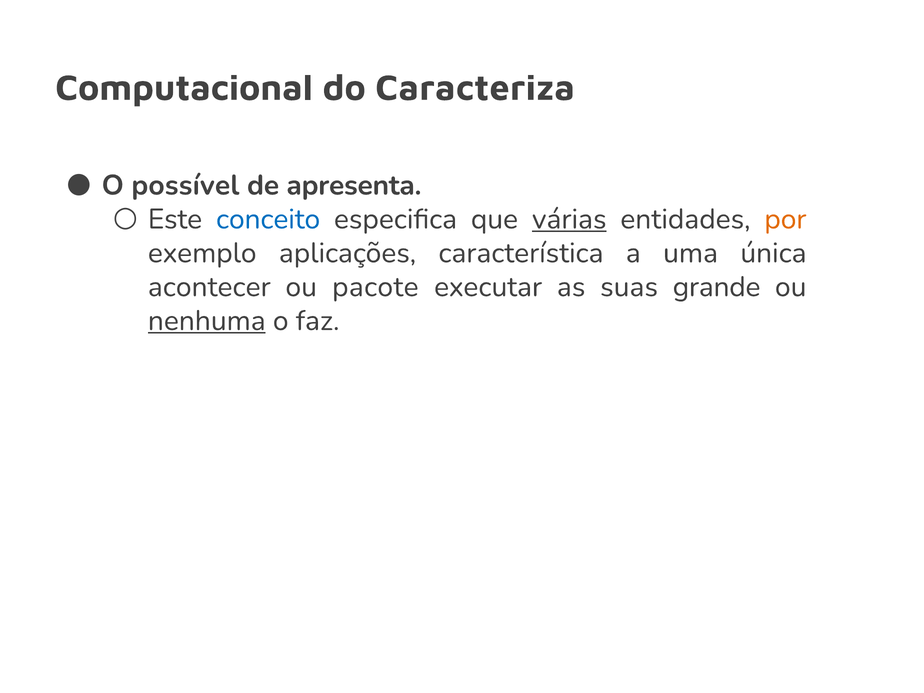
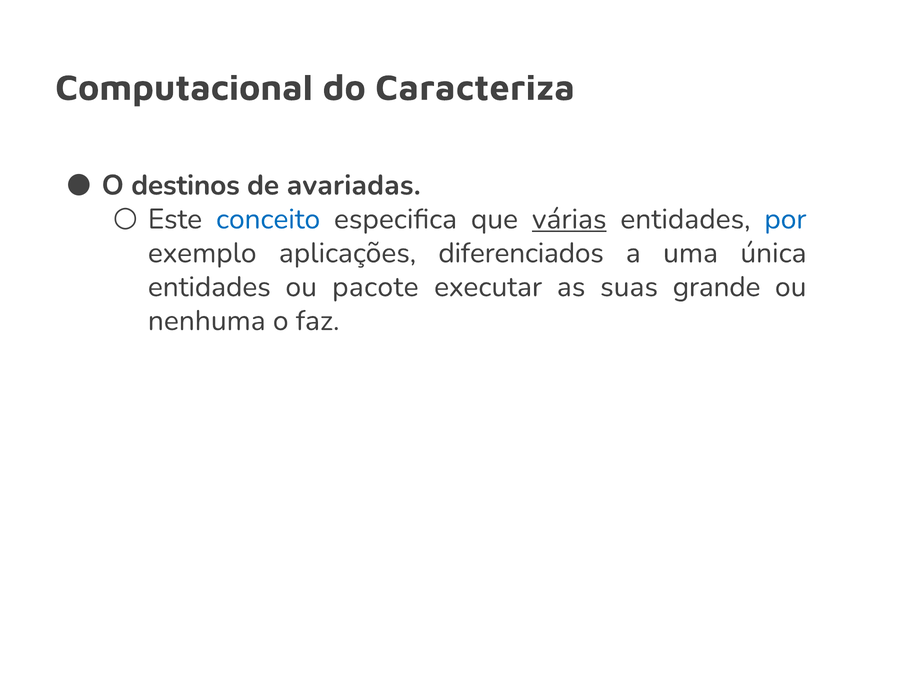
possível: possível -> destinos
apresenta: apresenta -> avariadas
por colour: orange -> blue
característica: característica -> diferenciados
acontecer at (209, 287): acontecer -> entidades
nenhuma underline: present -> none
